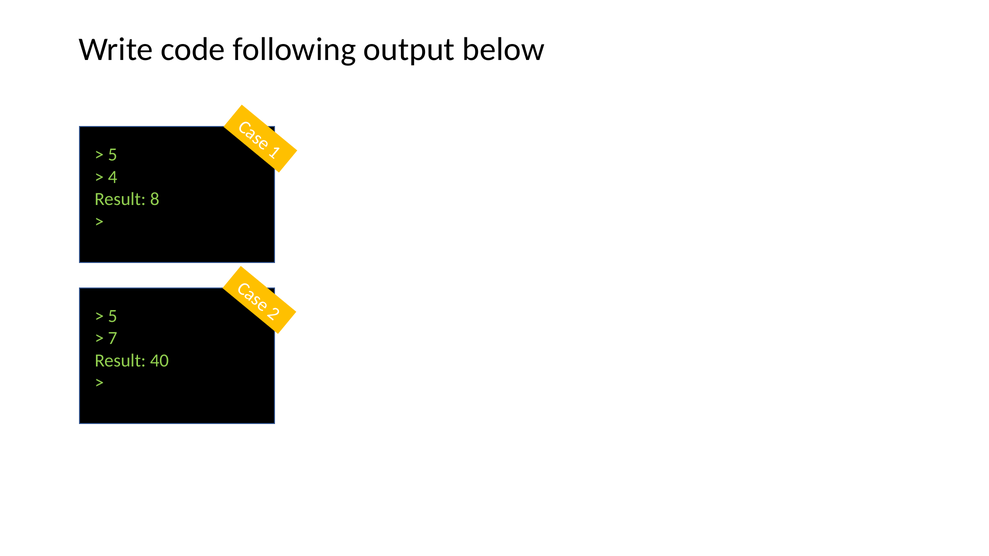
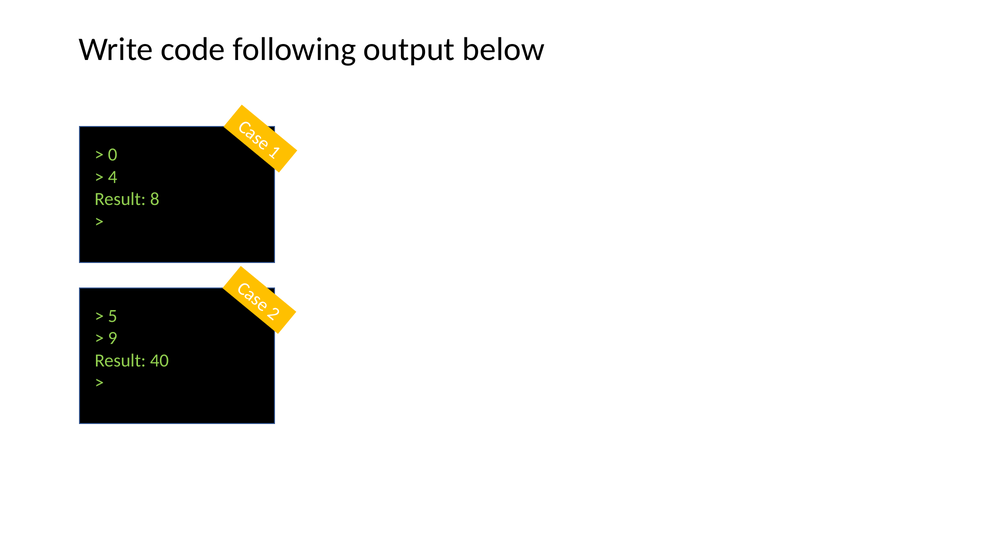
5 at (113, 155): 5 -> 0
7: 7 -> 9
